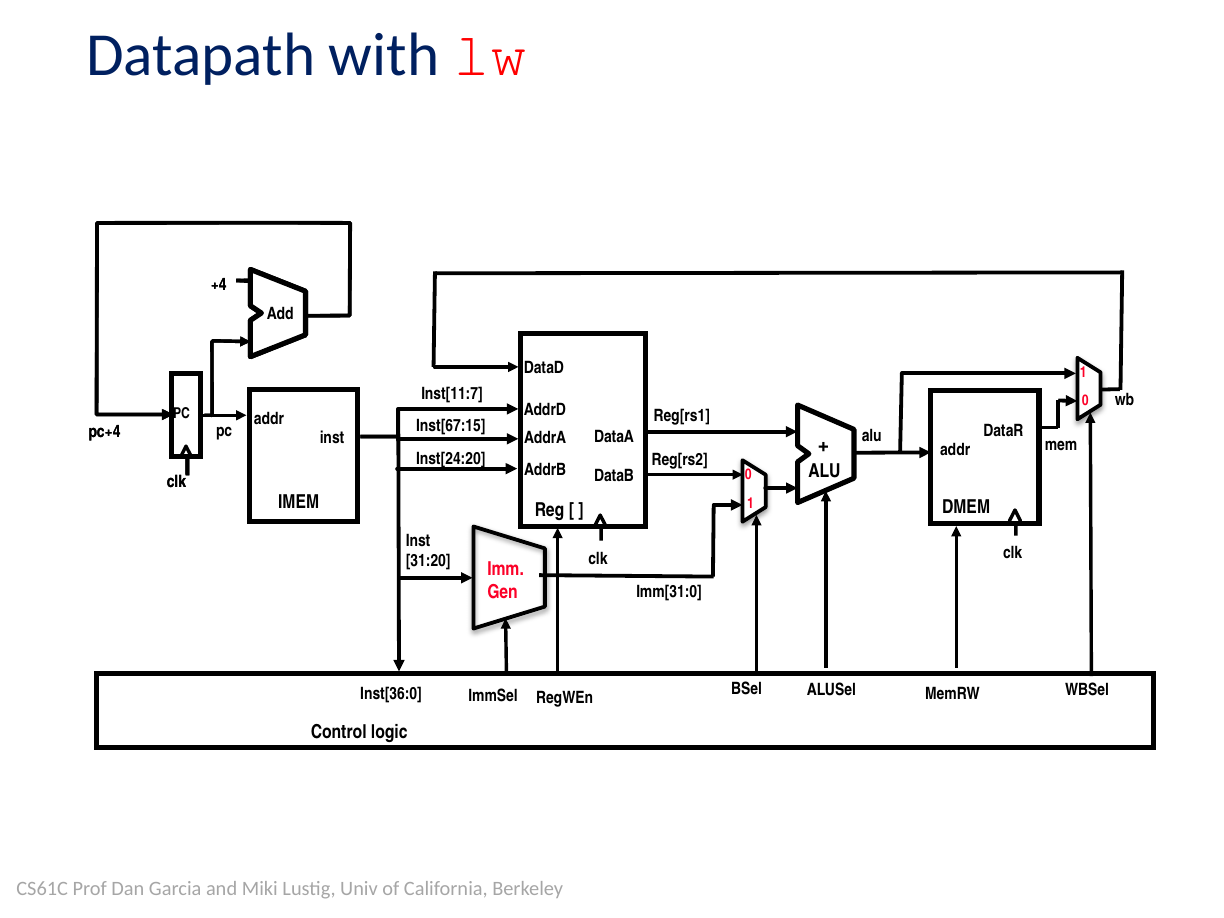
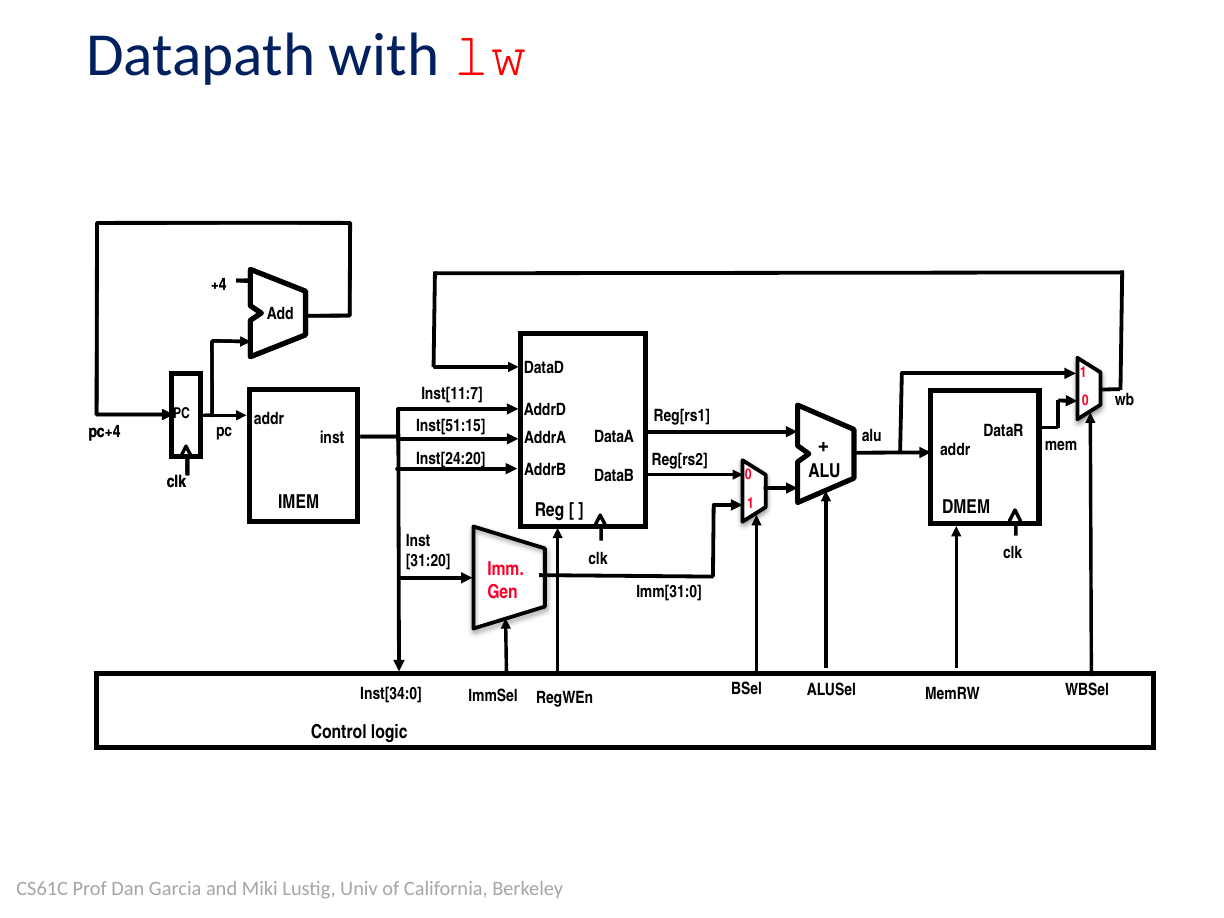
Inst[67:15: Inst[67:15 -> Inst[51:15
Inst[36:0: Inst[36:0 -> Inst[34:0
